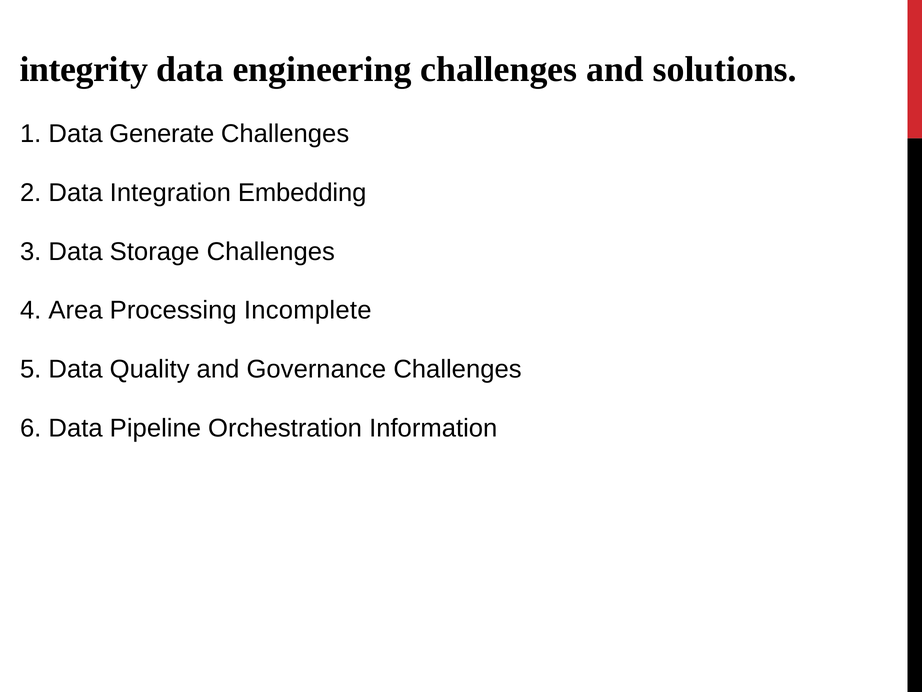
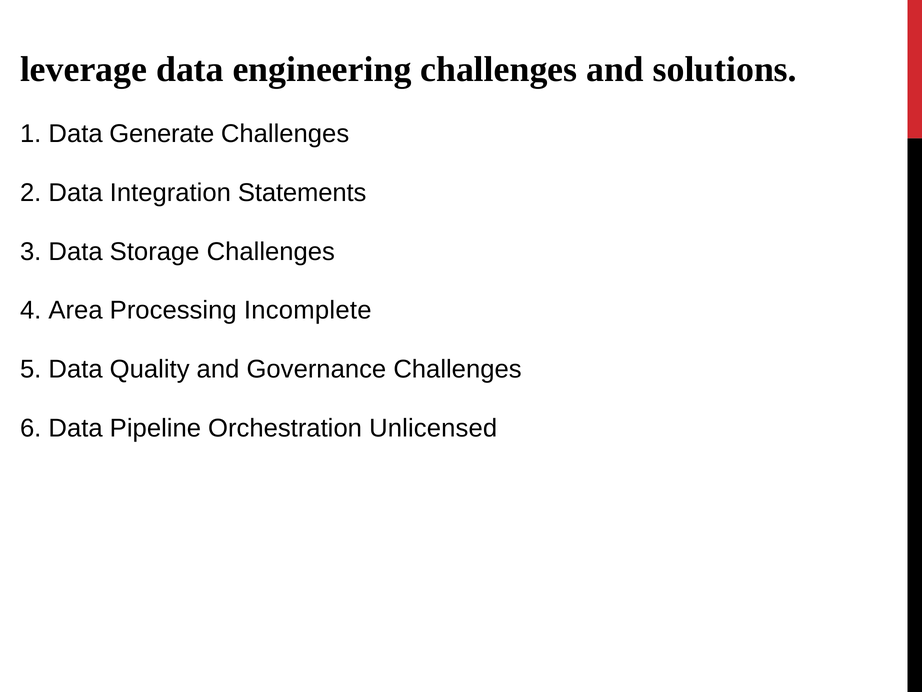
integrity: integrity -> leverage
Embedding: Embedding -> Statements
Information: Information -> Unlicensed
